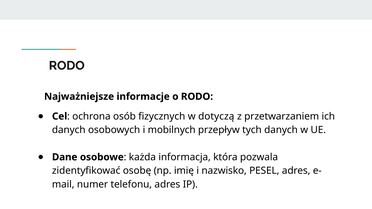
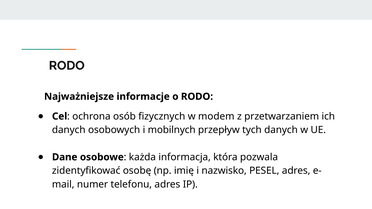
dotyczą: dotyczą -> modem
